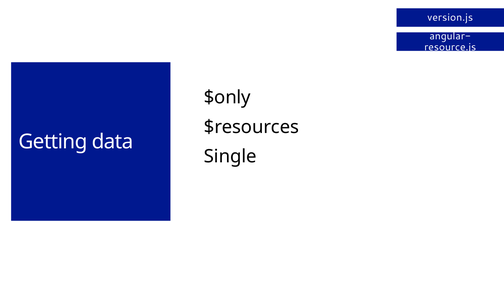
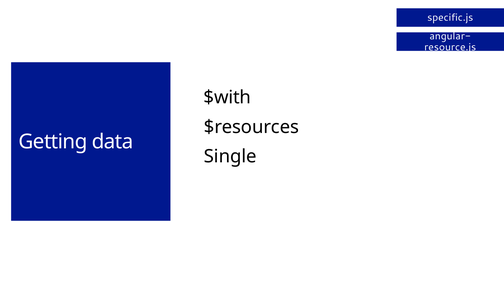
version.js: version.js -> specific.js
$only: $only -> $with
